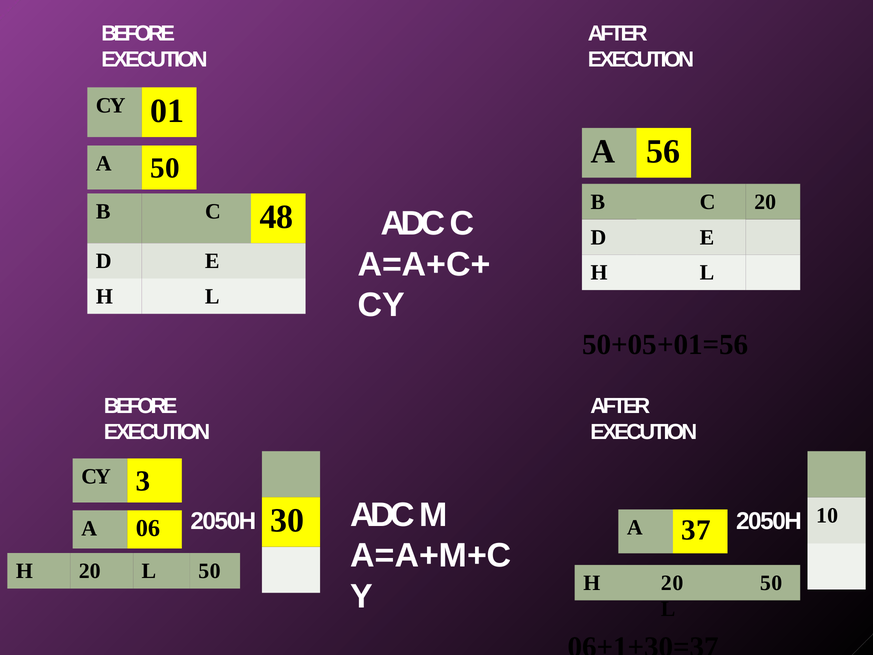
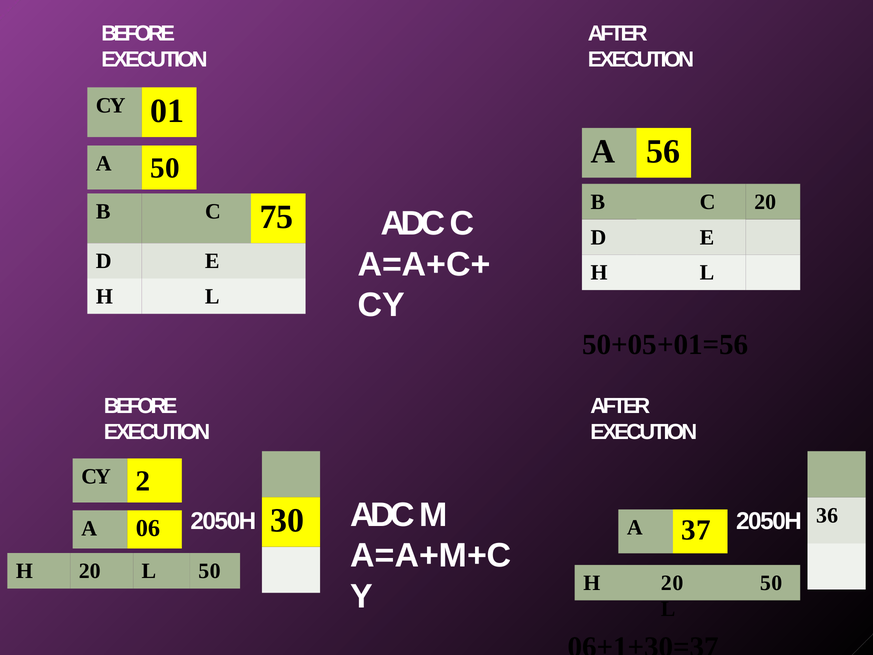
48: 48 -> 75
3: 3 -> 2
10: 10 -> 36
